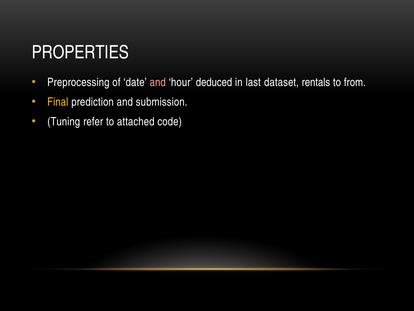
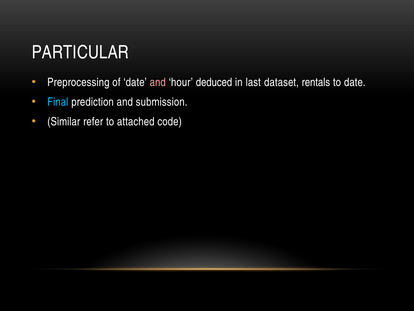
PROPERTIES: PROPERTIES -> PARTICULAR
to from: from -> date
Final colour: yellow -> light blue
Tuning: Tuning -> Similar
